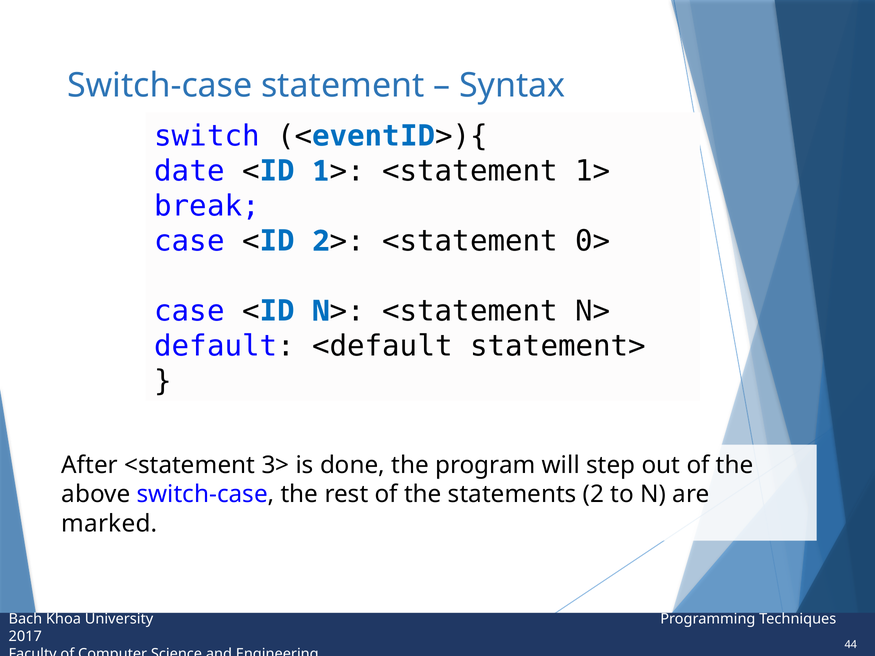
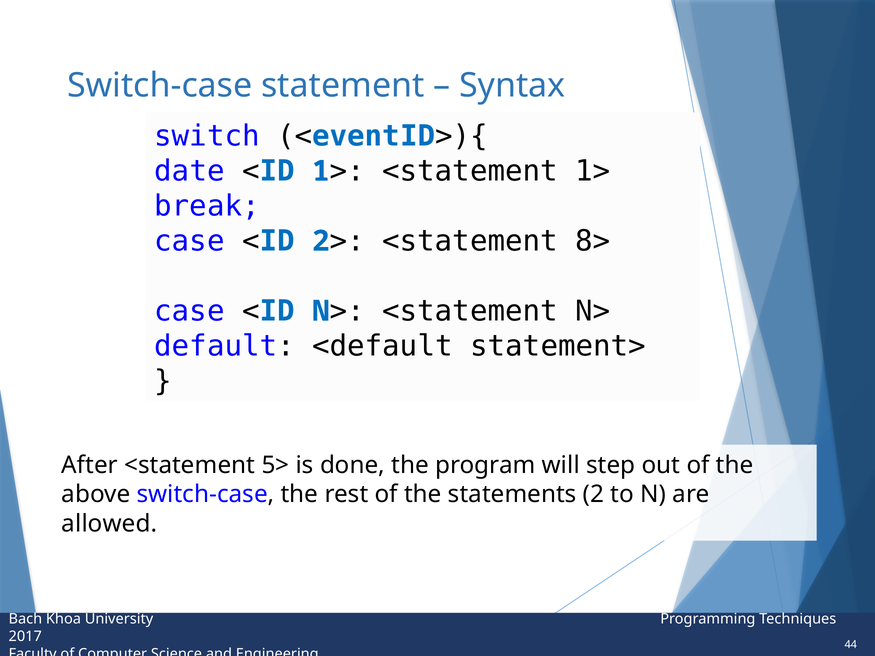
0>: 0> -> 8>
3>: 3> -> 5>
marked: marked -> allowed
